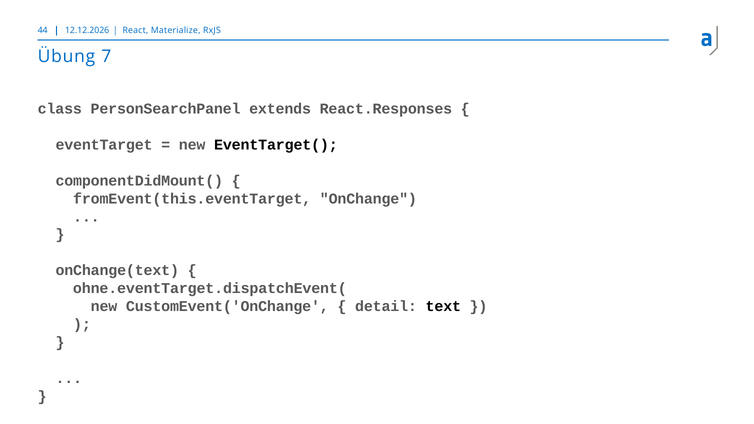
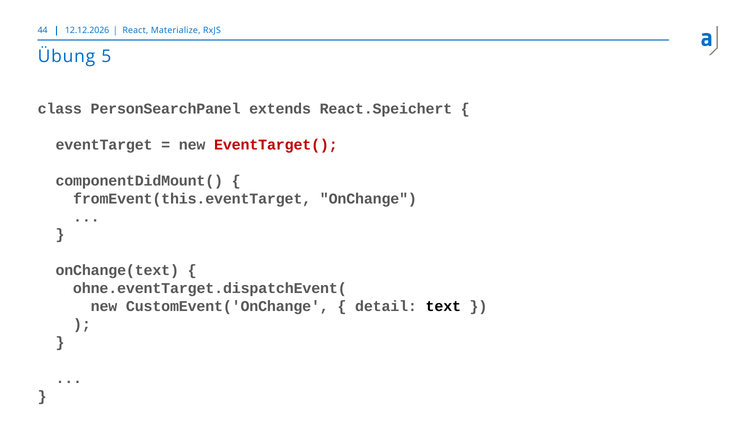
7: 7 -> 5
React.Responses: React.Responses -> React.Speichert
EventTarget( colour: black -> red
